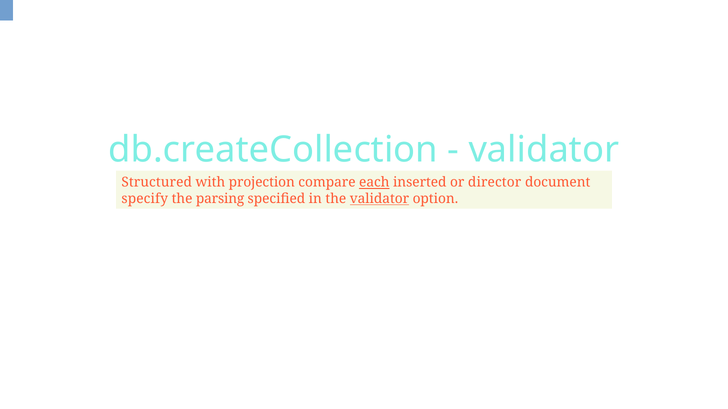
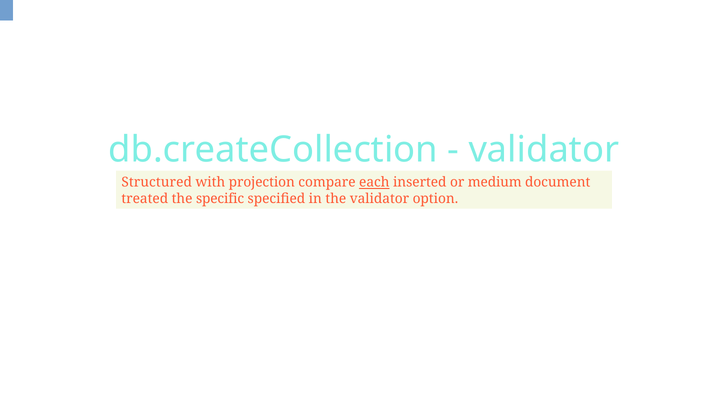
director: director -> medium
specify: specify -> treated
parsing: parsing -> specific
validator at (379, 199) underline: present -> none
